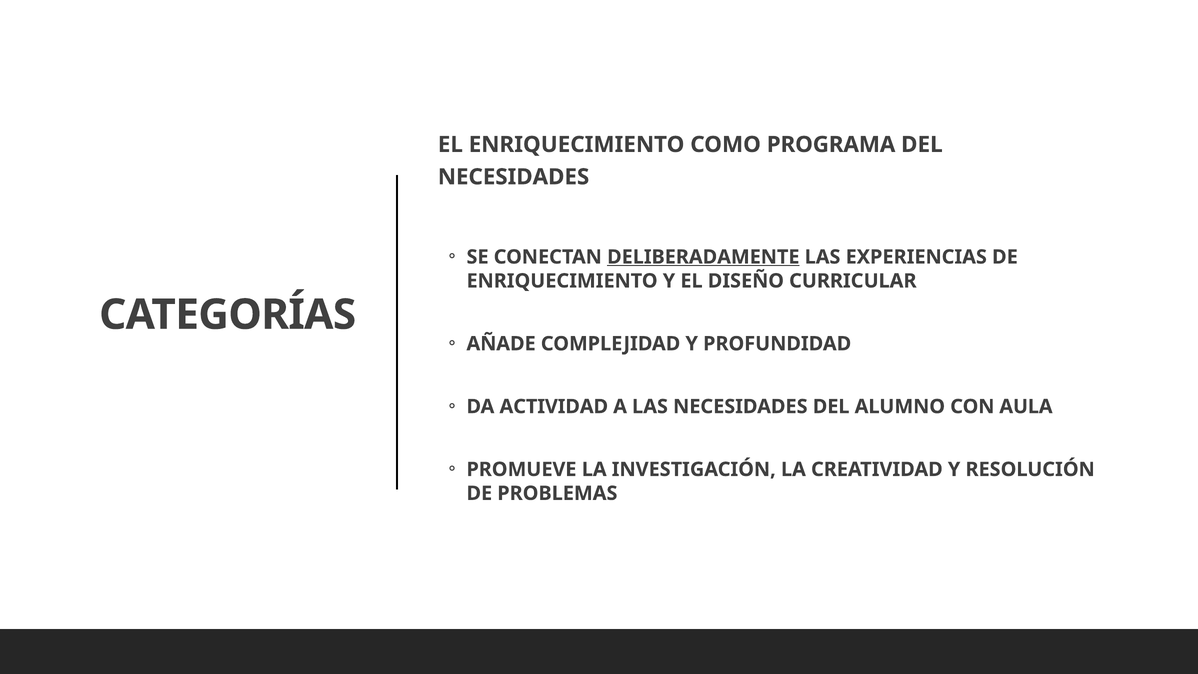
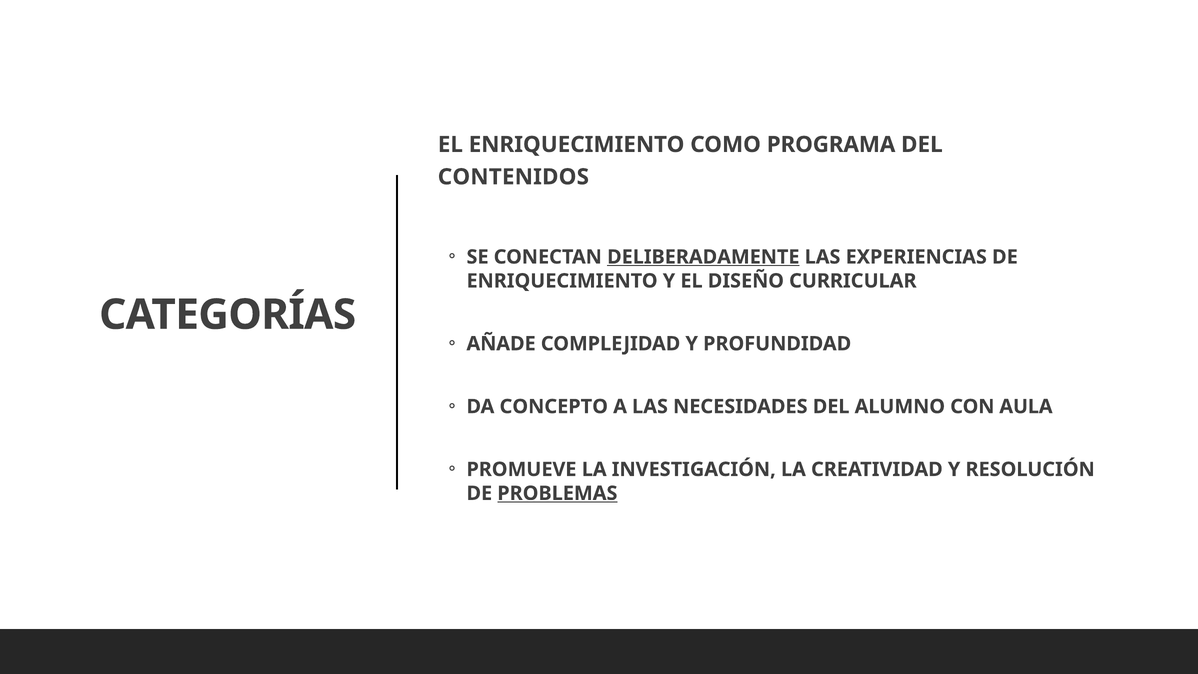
NECESIDADES at (514, 177): NECESIDADES -> CONTENIDOS
ACTIVIDAD: ACTIVIDAD -> CONCEPTO
PROBLEMAS underline: none -> present
